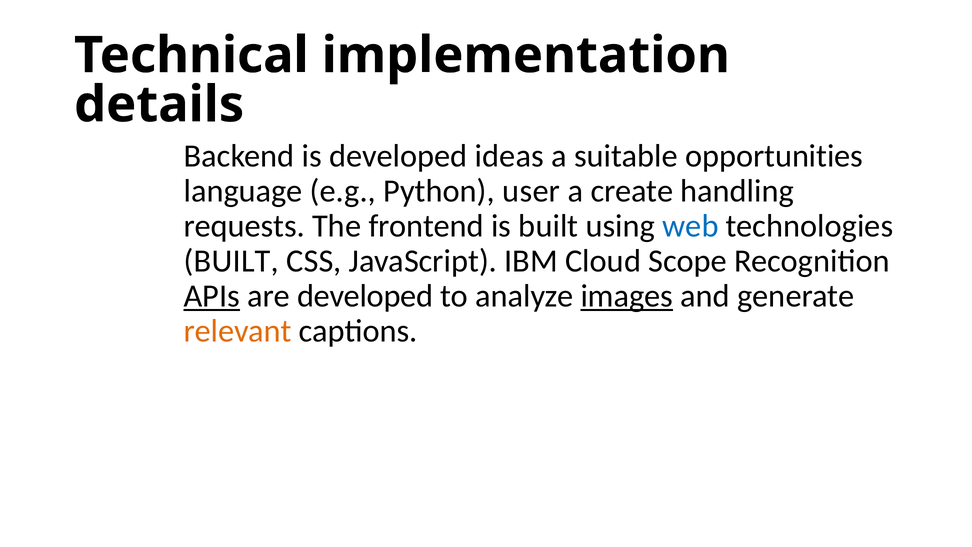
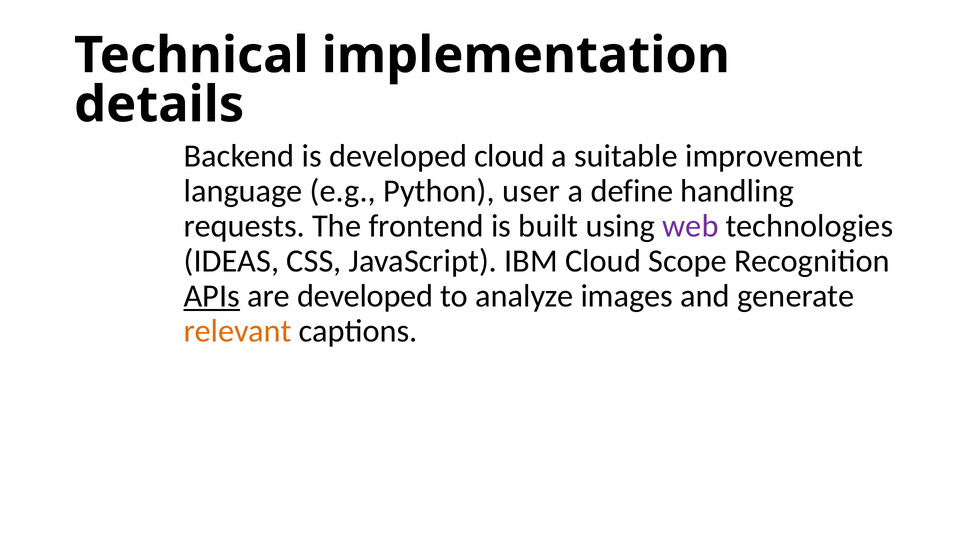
developed ideas: ideas -> cloud
opportunities: opportunities -> improvement
create: create -> define
web colour: blue -> purple
BUILT at (231, 261): BUILT -> IDEAS
images underline: present -> none
